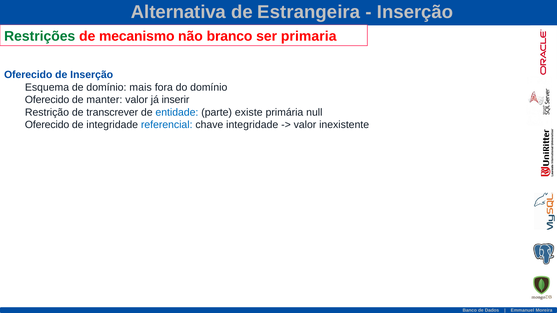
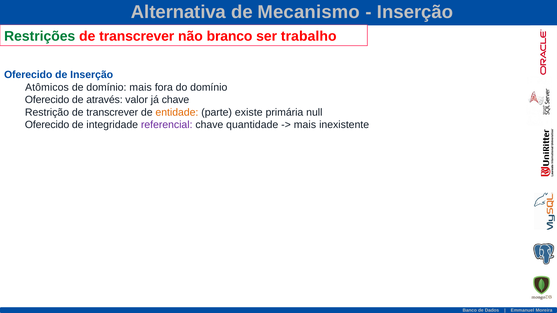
Estrangeira: Estrangeira -> Mecanismo
mecanismo at (137, 36): mecanismo -> transcrever
primaria: primaria -> trabalho
Esquema: Esquema -> Atômicos
manter: manter -> através
já inserir: inserir -> chave
entidade colour: blue -> orange
referencial colour: blue -> purple
chave integridade: integridade -> quantidade
valor at (305, 125): valor -> mais
